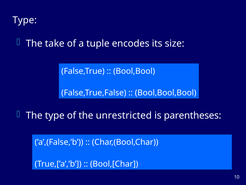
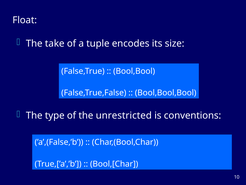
Type at (25, 20): Type -> Float
parentheses: parentheses -> conventions
